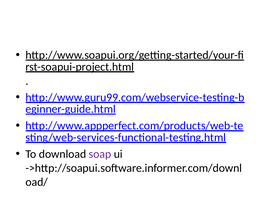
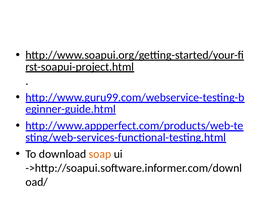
soap colour: purple -> orange
